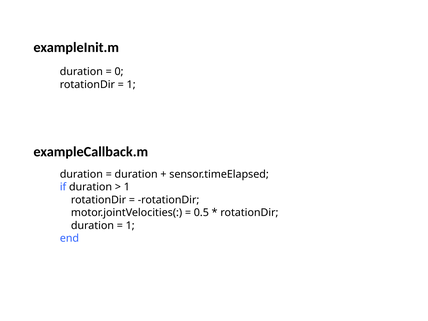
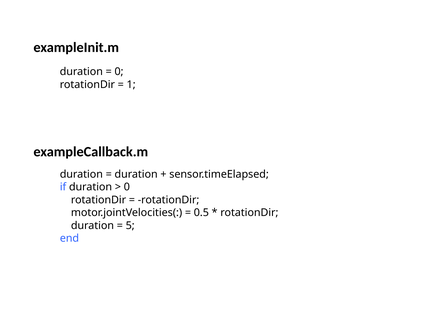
1 at (127, 187): 1 -> 0
1 at (130, 226): 1 -> 5
